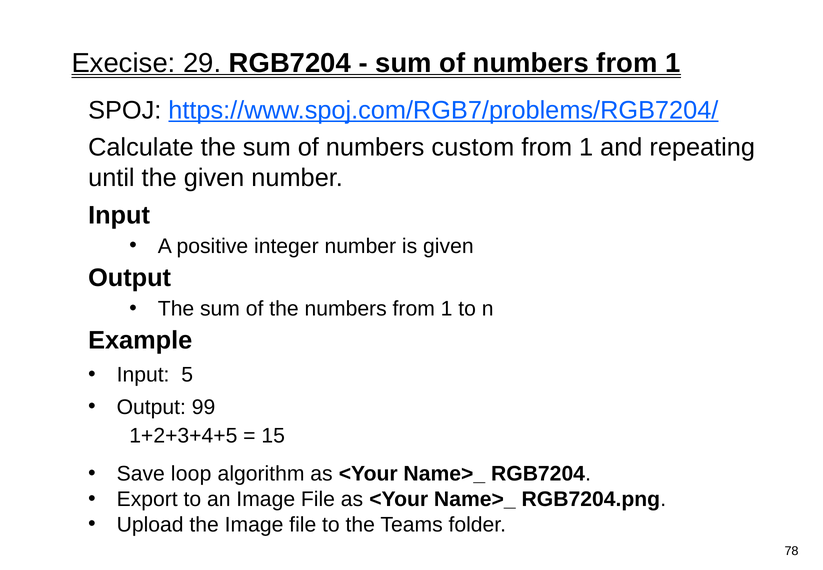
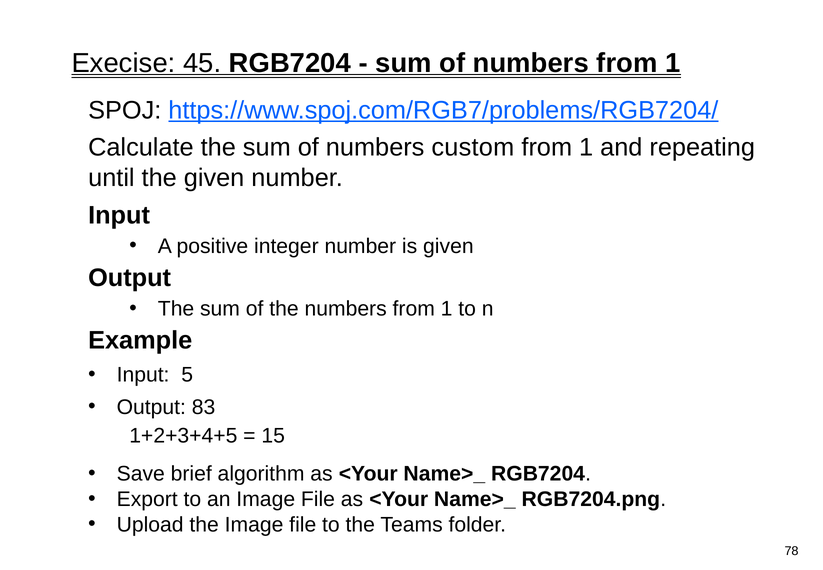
29: 29 -> 45
99: 99 -> 83
loop: loop -> brief
